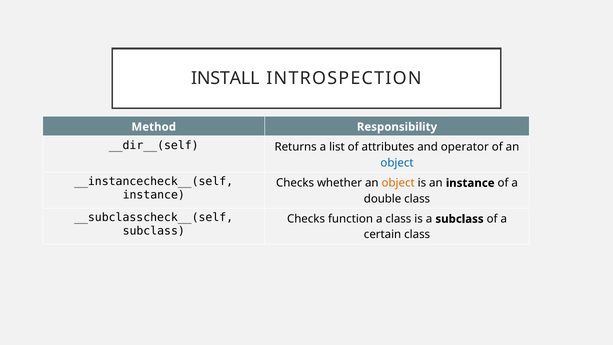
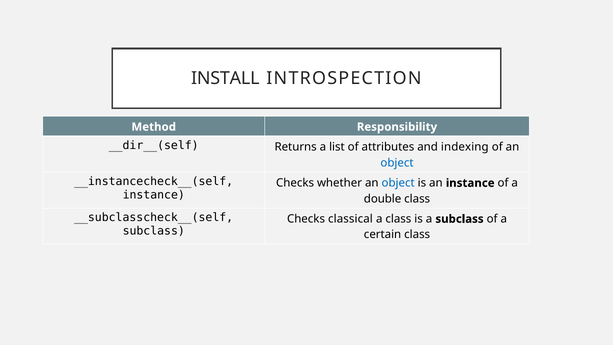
operator: operator -> indexing
object at (398, 183) colour: orange -> blue
function: function -> classical
